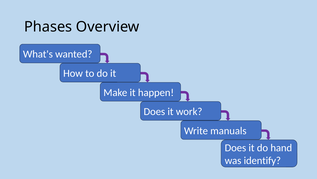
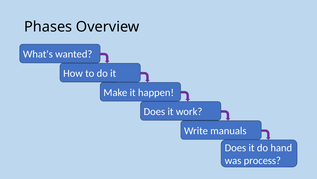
identify: identify -> process
